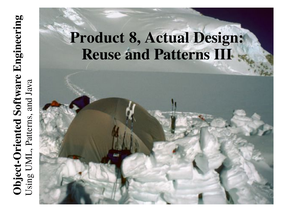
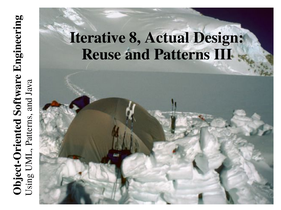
Product: Product -> Iterative
